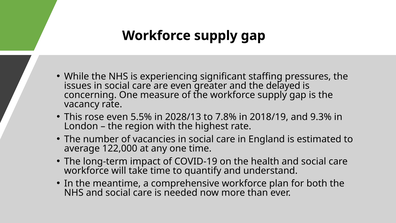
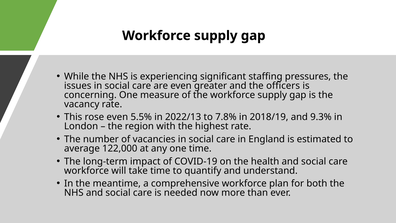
delayed: delayed -> officers
2028/13: 2028/13 -> 2022/13
